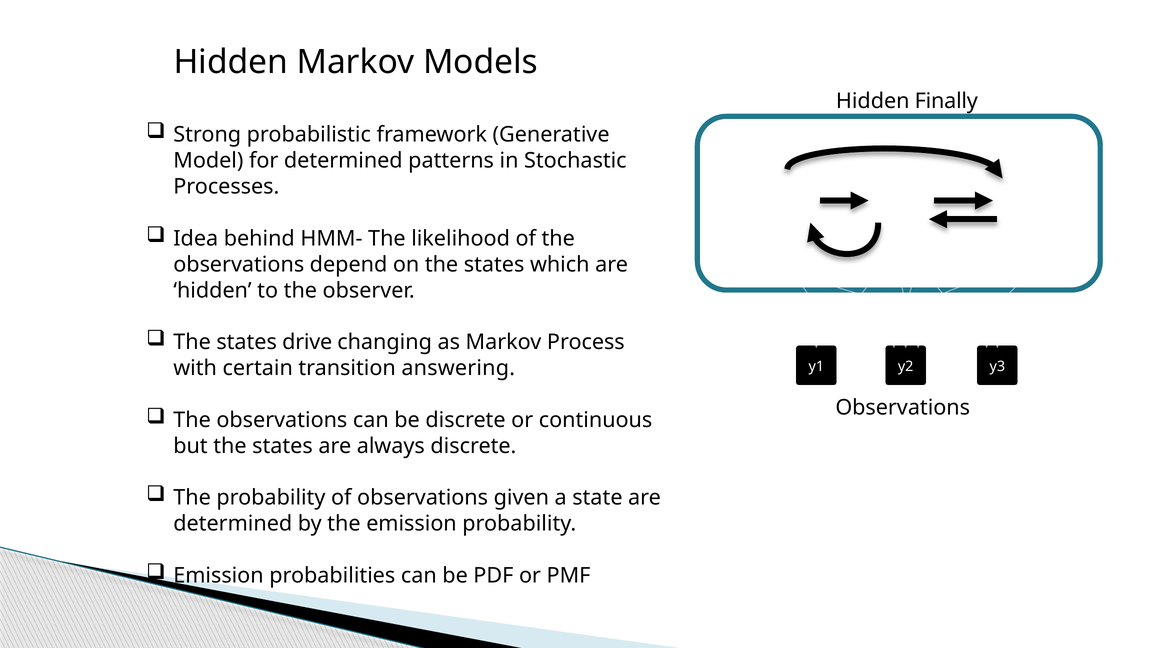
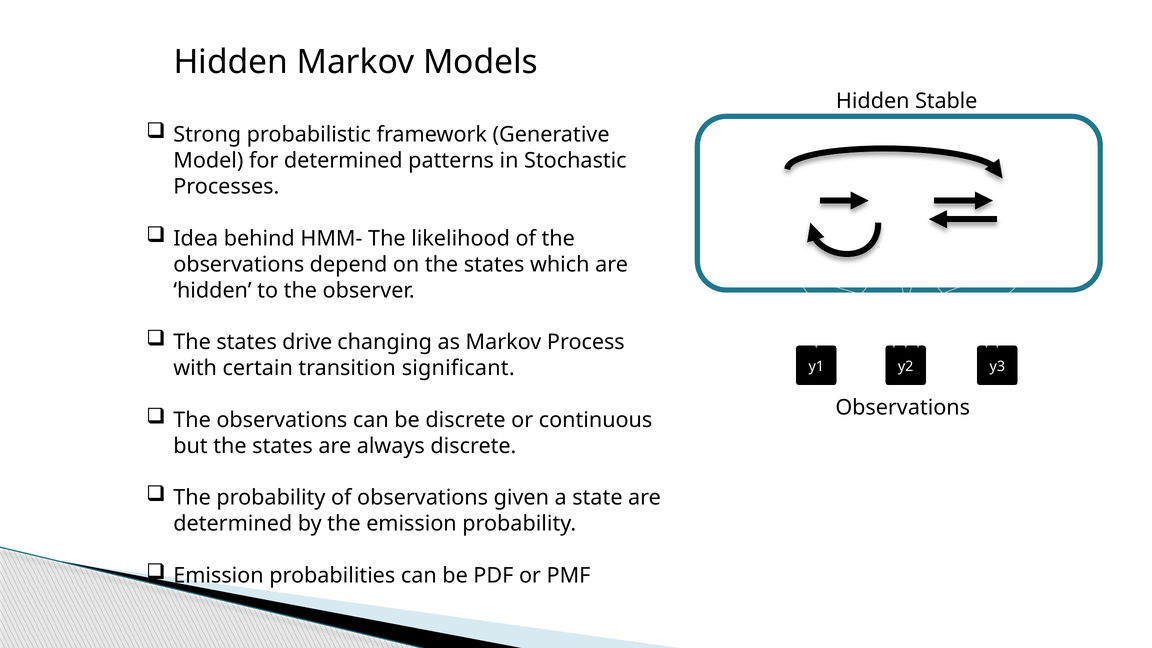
Finally: Finally -> Stable
answering: answering -> significant
